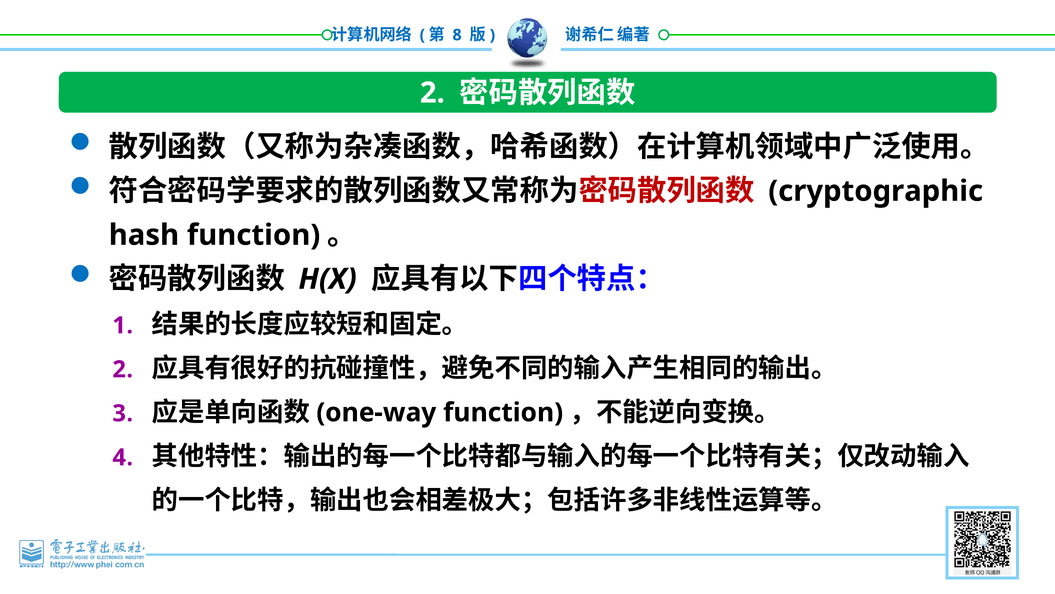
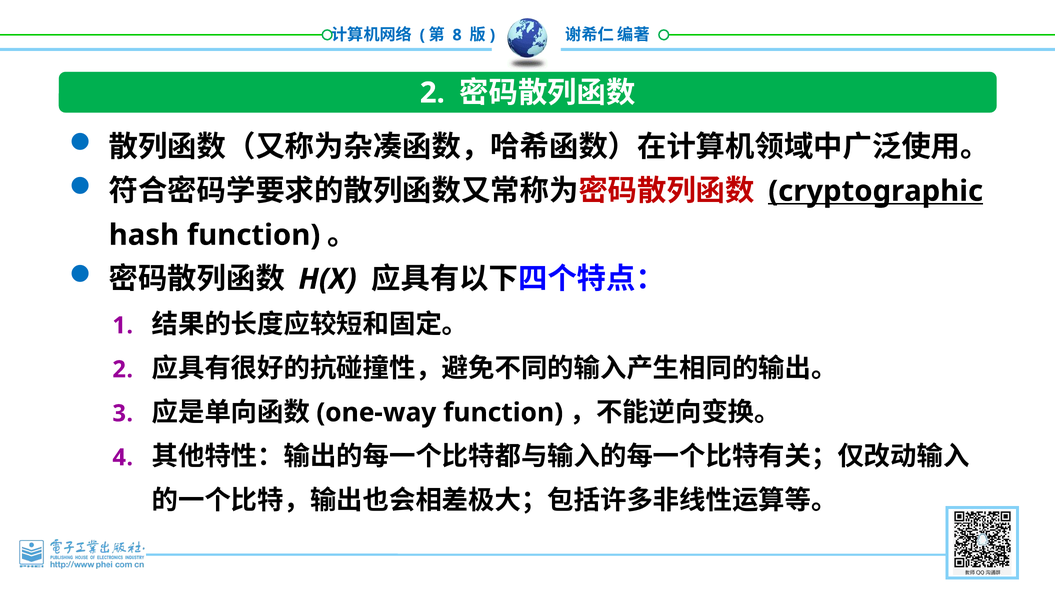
cryptographic underline: none -> present
